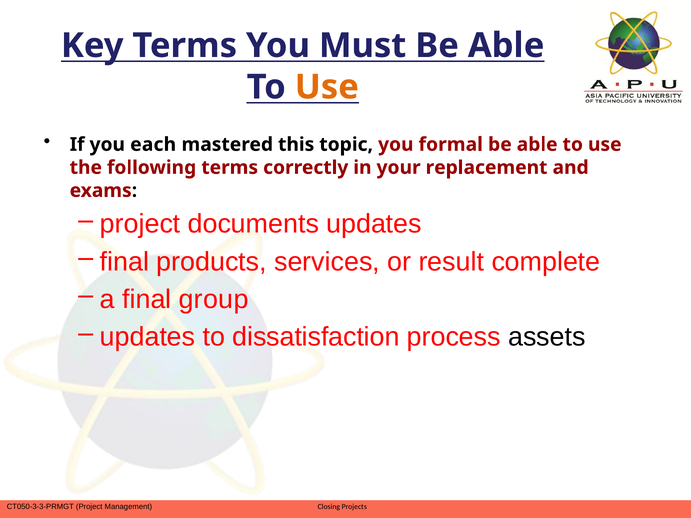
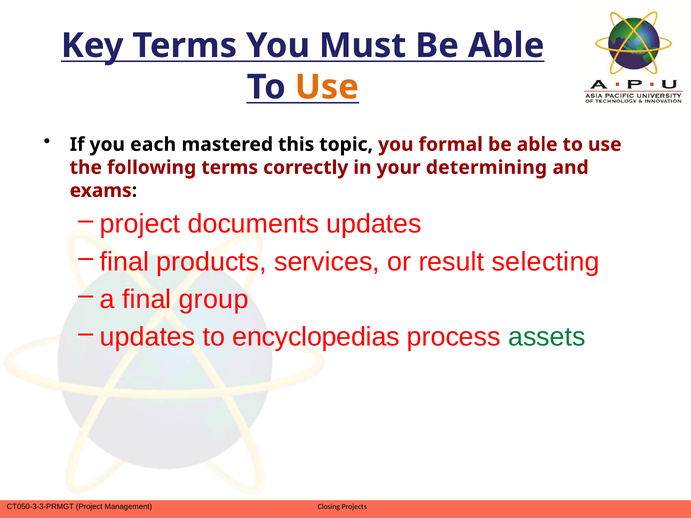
replacement: replacement -> determining
complete: complete -> selecting
dissatisfaction: dissatisfaction -> encyclopedias
assets colour: black -> green
